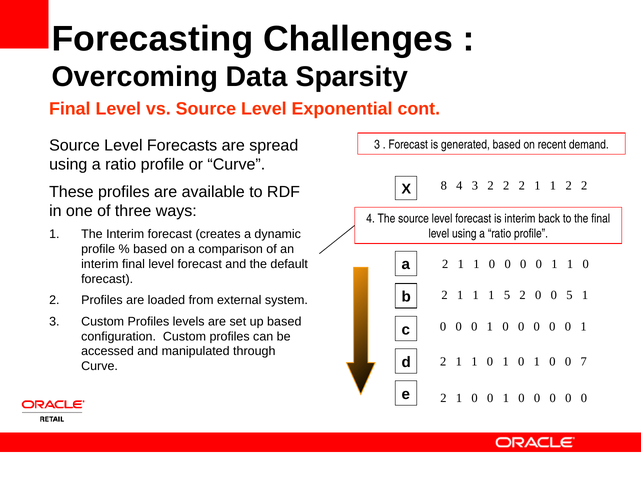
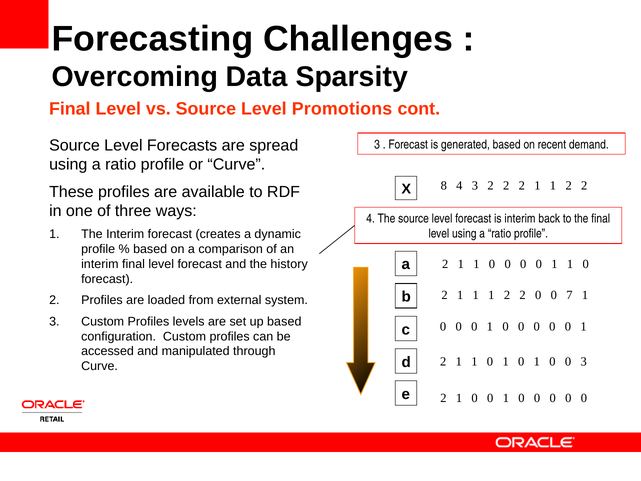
Exponential: Exponential -> Promotions
default: default -> history
1 1 1 5: 5 -> 2
0 5: 5 -> 7
0 7: 7 -> 3
